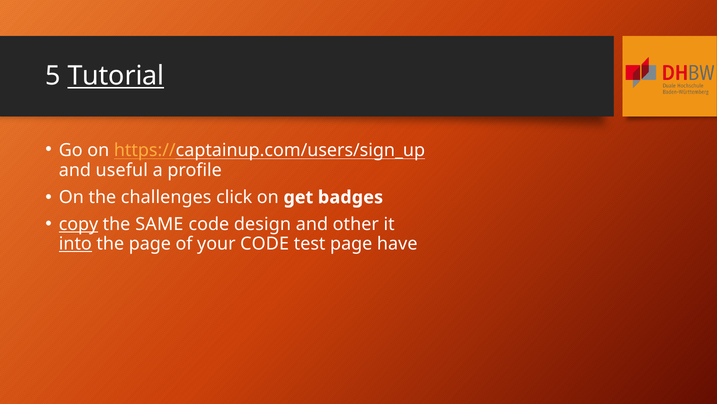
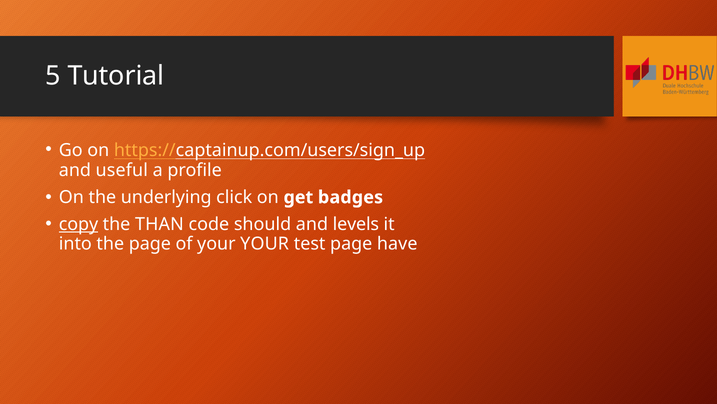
Tutorial underline: present -> none
challenges: challenges -> underlying
SAME: SAME -> THAN
design: design -> should
other: other -> levels
into underline: present -> none
your CODE: CODE -> YOUR
